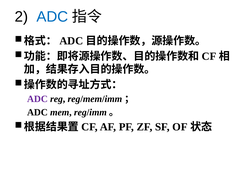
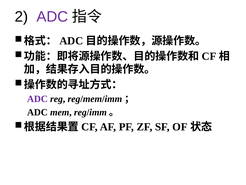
ADC at (52, 17) colour: blue -> purple
